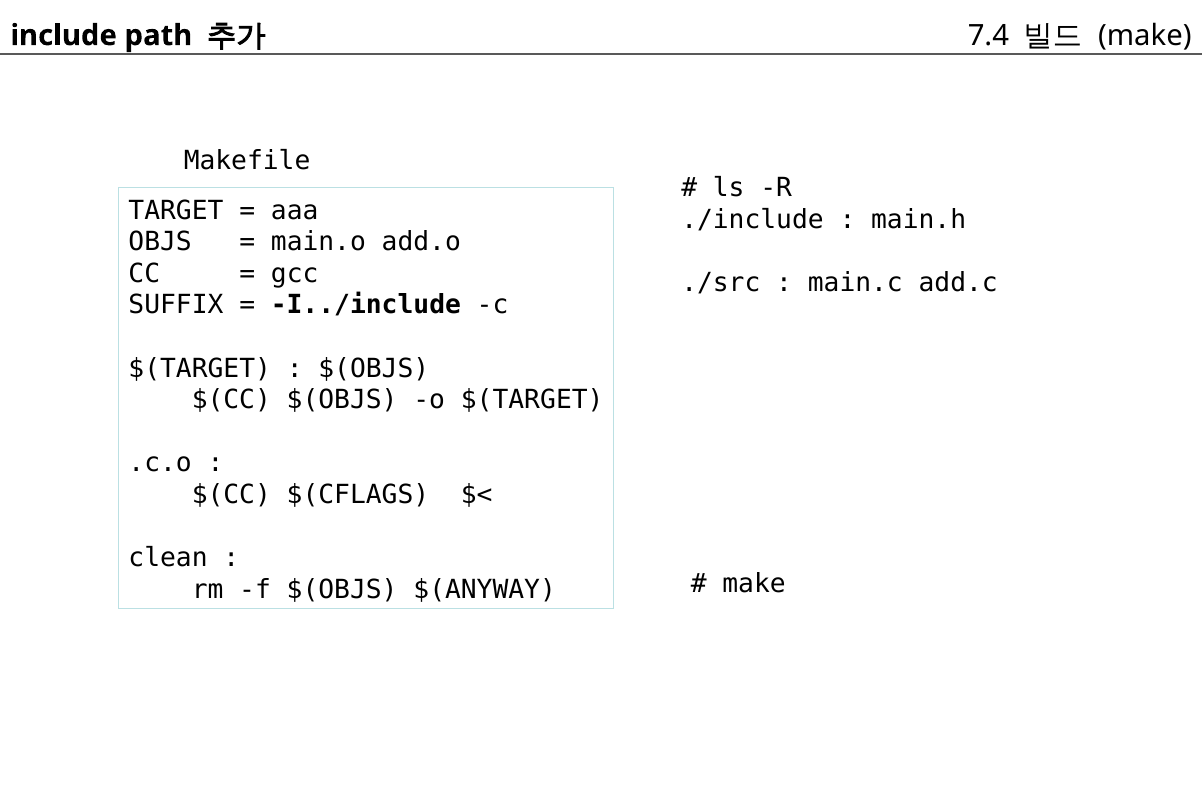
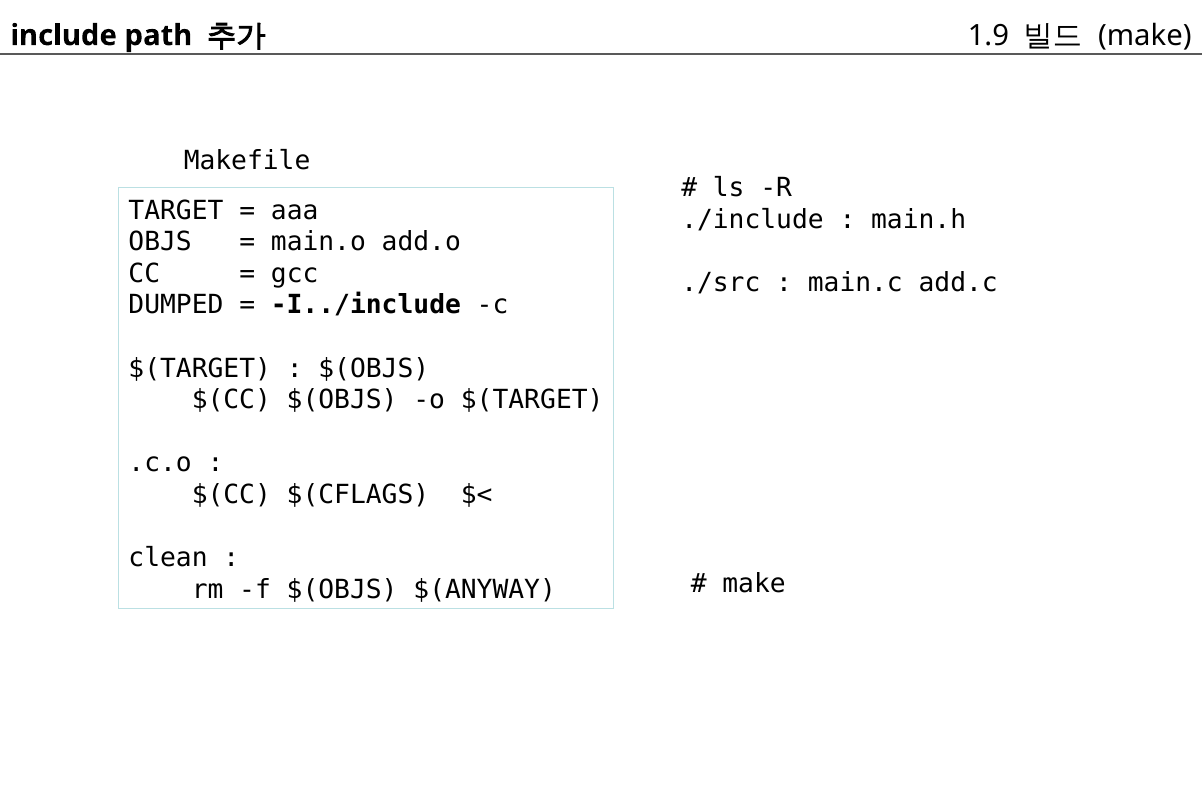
7.4: 7.4 -> 1.9
SUFFIX: SUFFIX -> DUMPED
